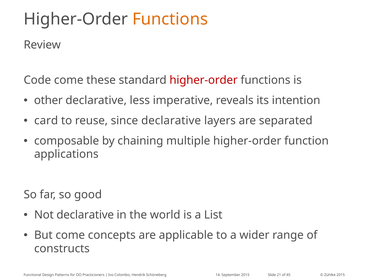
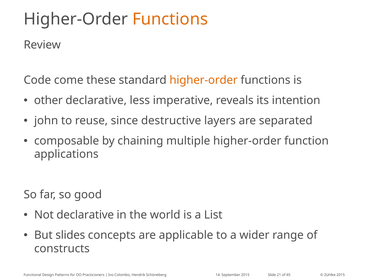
higher-order at (204, 80) colour: red -> orange
card: card -> john
since declarative: declarative -> destructive
But come: come -> slides
